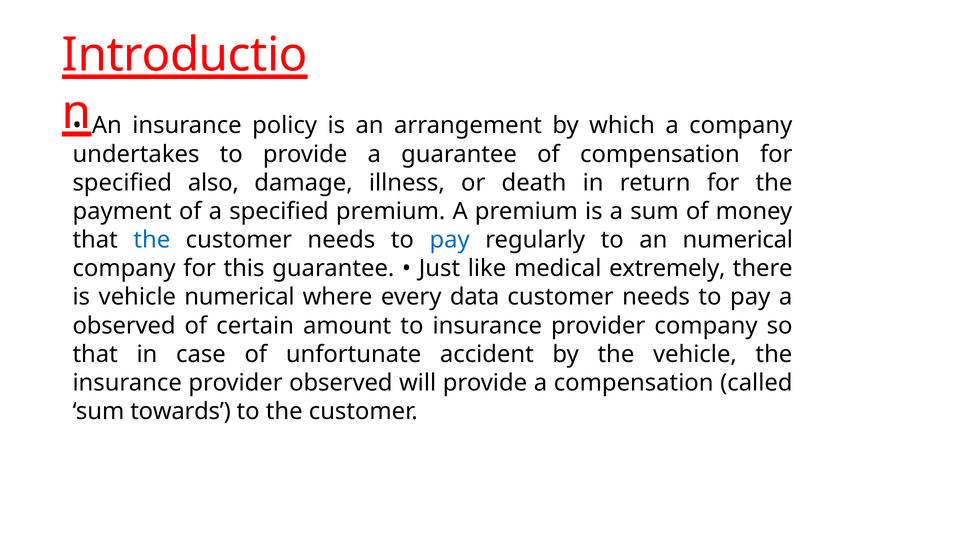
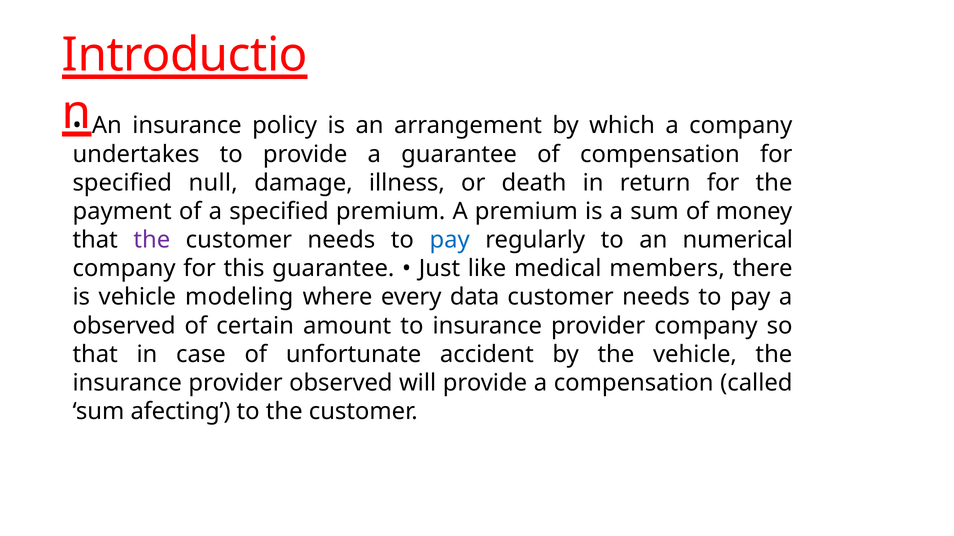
also: also -> null
the at (152, 240) colour: blue -> purple
extremely: extremely -> members
vehicle numerical: numerical -> modeling
towards: towards -> afecting
